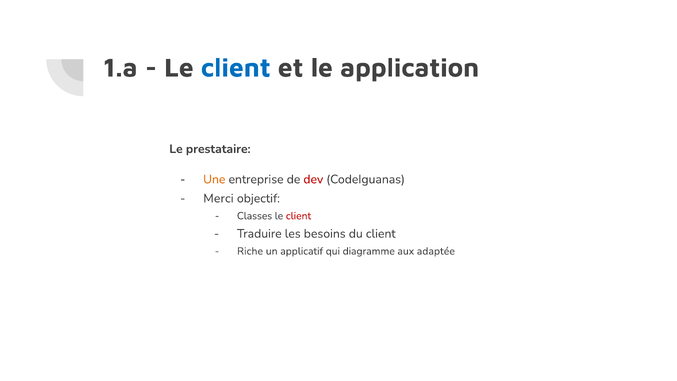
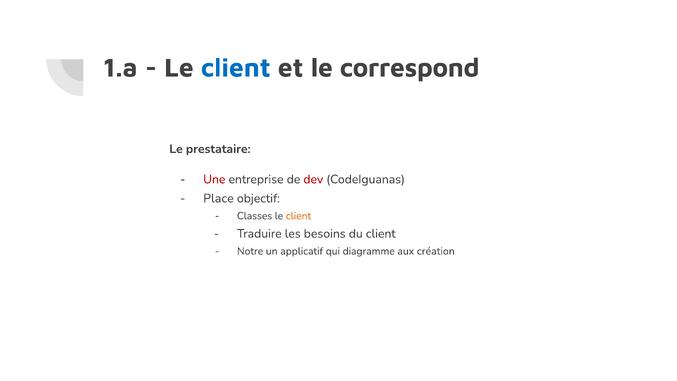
application: application -> correspond
Une colour: orange -> red
Merci: Merci -> Place
client at (298, 216) colour: red -> orange
Riche: Riche -> Notre
adaptée: adaptée -> création
